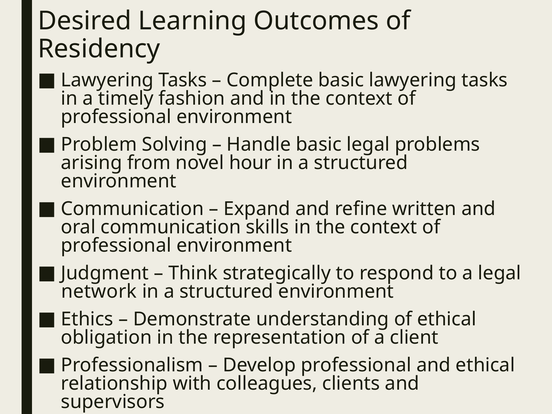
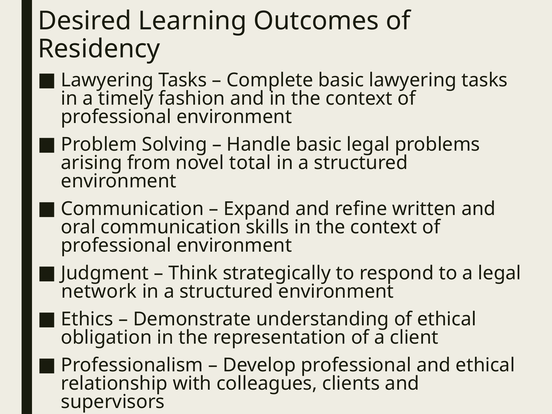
hour: hour -> total
